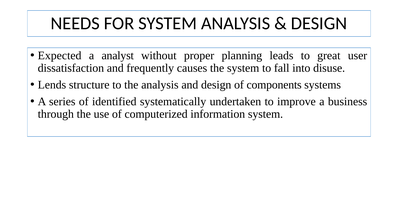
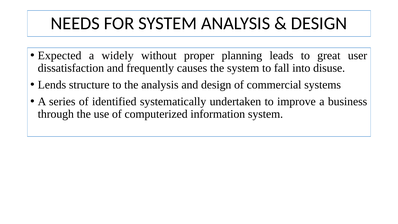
analyst: analyst -> widely
components: components -> commercial
